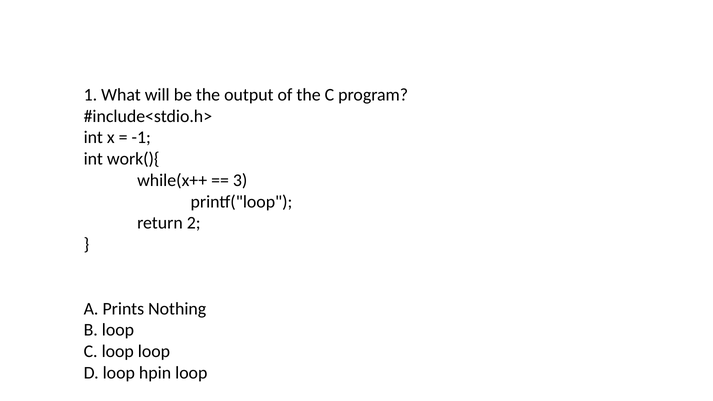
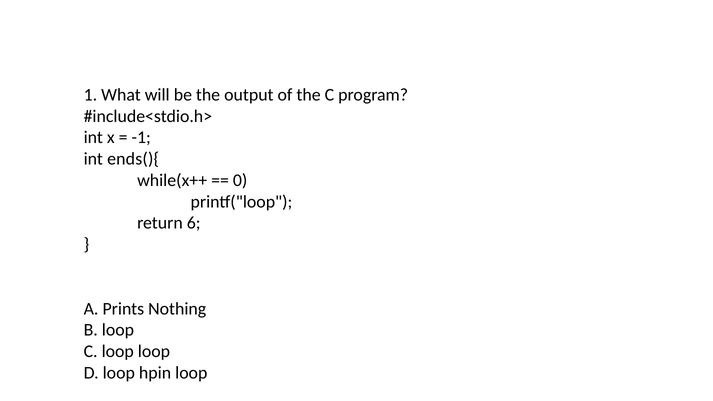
work(){: work(){ -> ends(){
3: 3 -> 0
2: 2 -> 6
